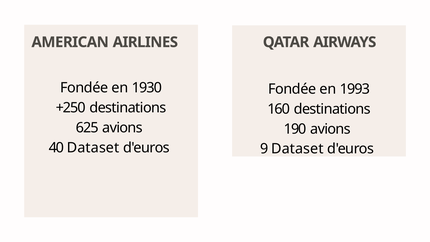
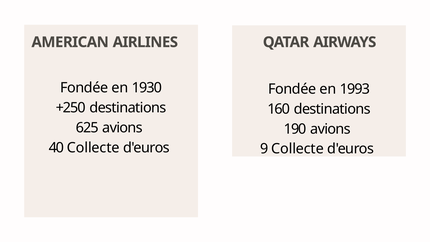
40 Dataset: Dataset -> Collecte
9 Dataset: Dataset -> Collecte
